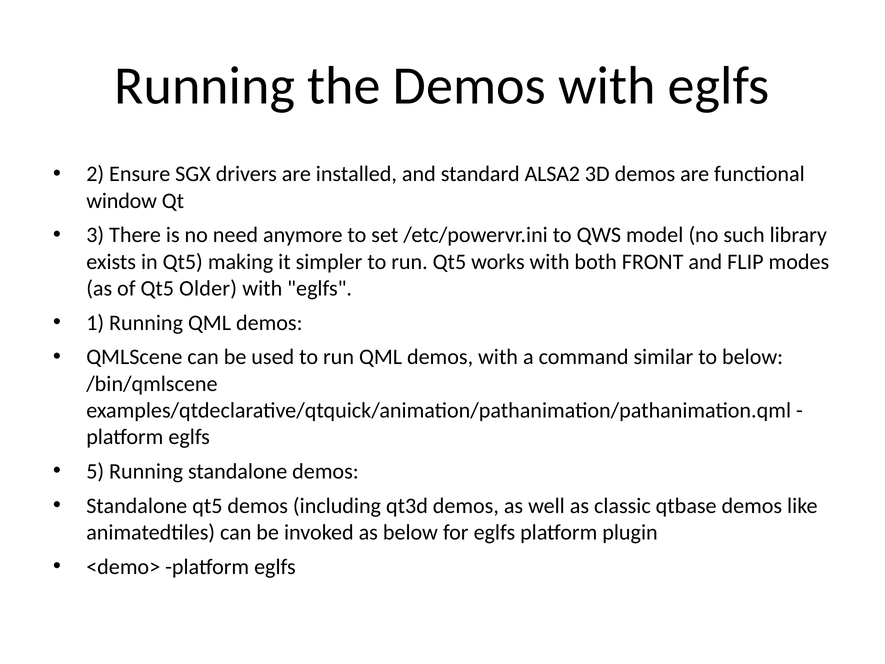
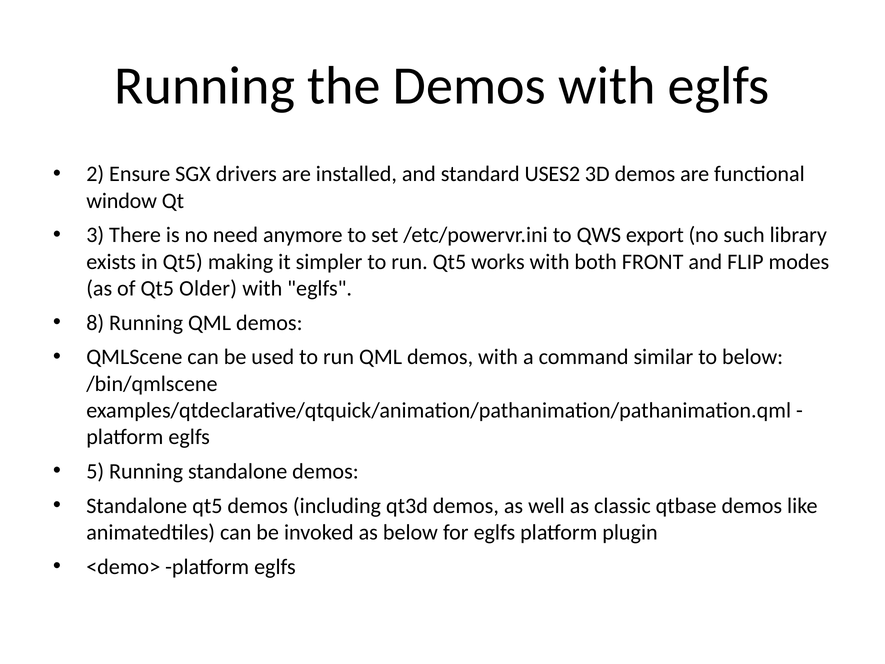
ALSA2: ALSA2 -> USES2
model: model -> export
1: 1 -> 8
